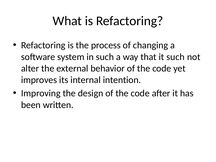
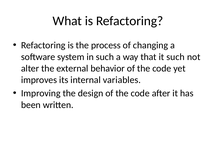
intention: intention -> variables
